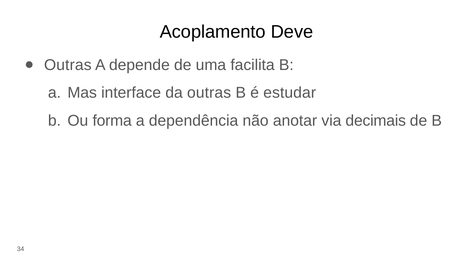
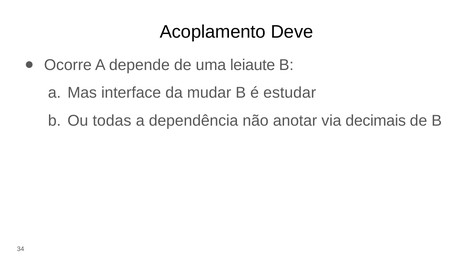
Outras at (68, 65): Outras -> Ocorre
facilita: facilita -> leiaute
da outras: outras -> mudar
forma: forma -> todas
